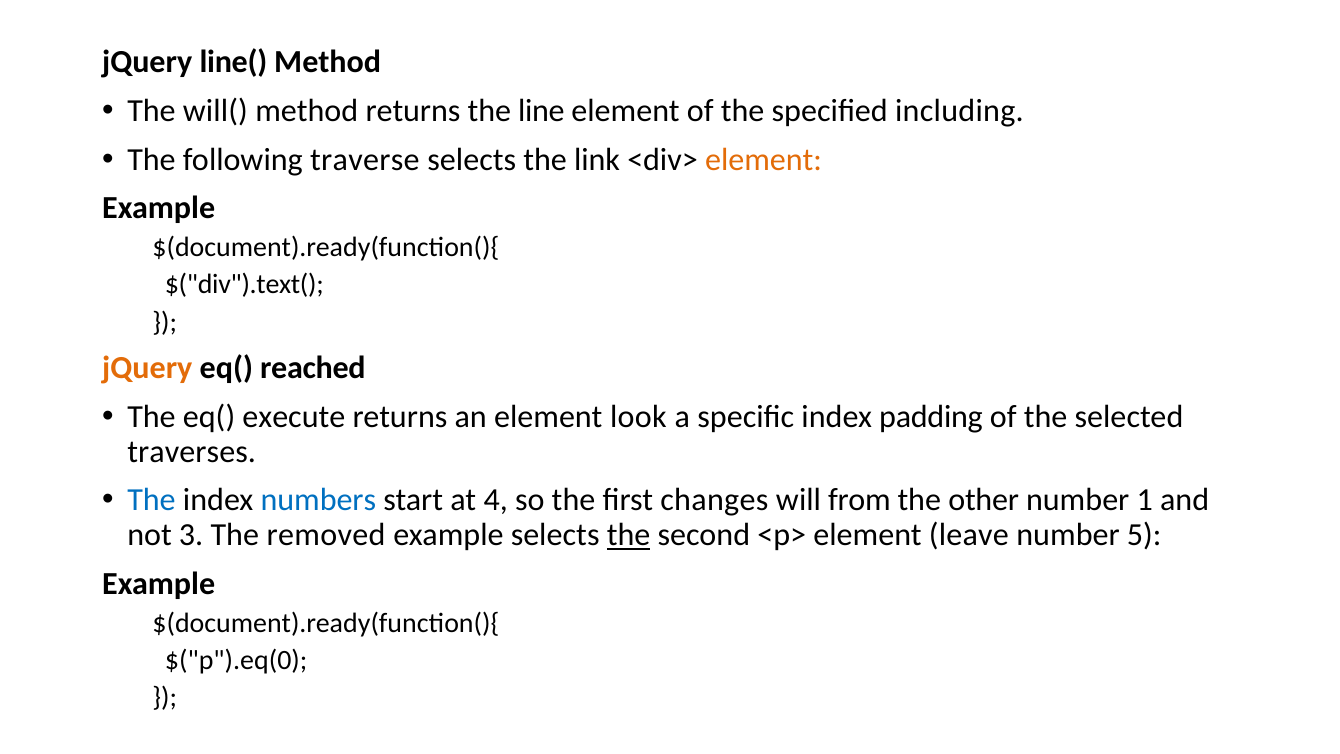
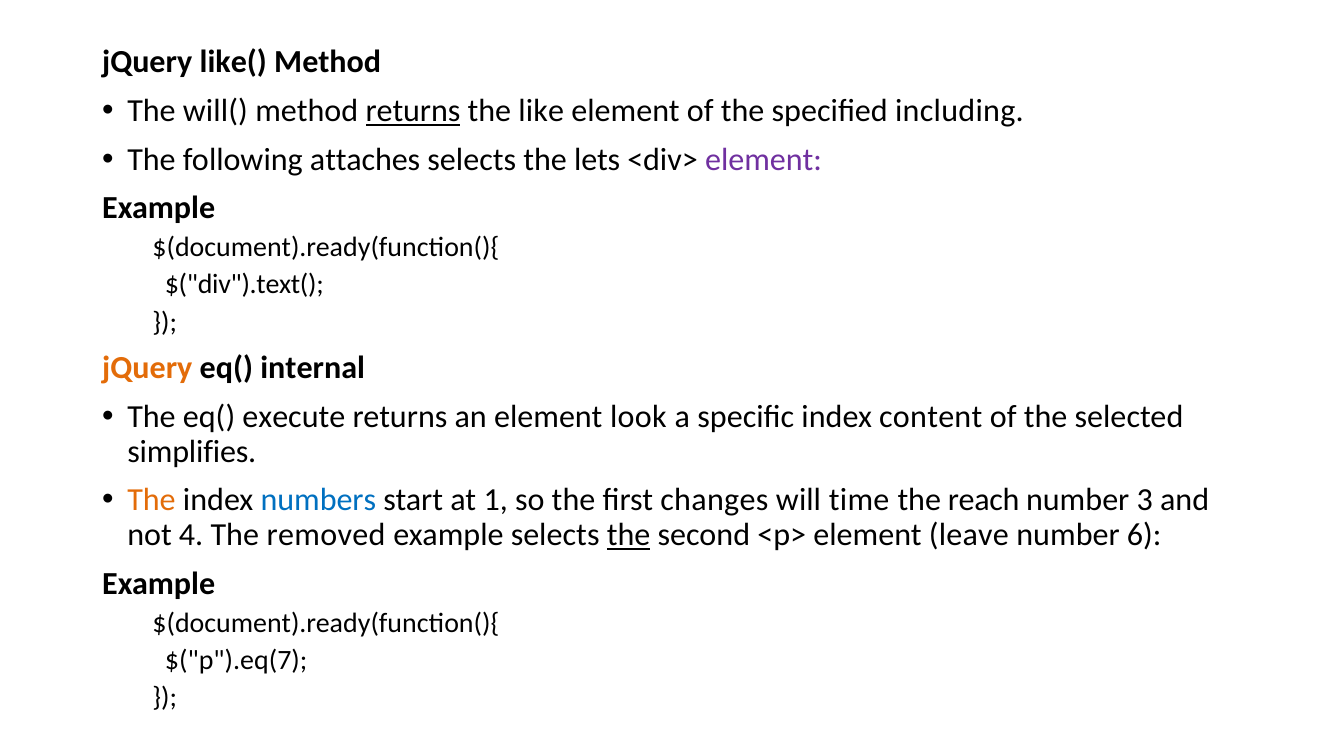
line(: line( -> like(
returns at (413, 111) underline: none -> present
line: line -> like
traverse: traverse -> attaches
link: link -> lets
element at (764, 160) colour: orange -> purple
reached: reached -> internal
padding: padding -> content
traverses: traverses -> simplifies
The at (151, 500) colour: blue -> orange
4: 4 -> 1
from: from -> time
other: other -> reach
1: 1 -> 3
3: 3 -> 4
5: 5 -> 6
$("p").eq(0: $("p").eq(0 -> $("p").eq(7
